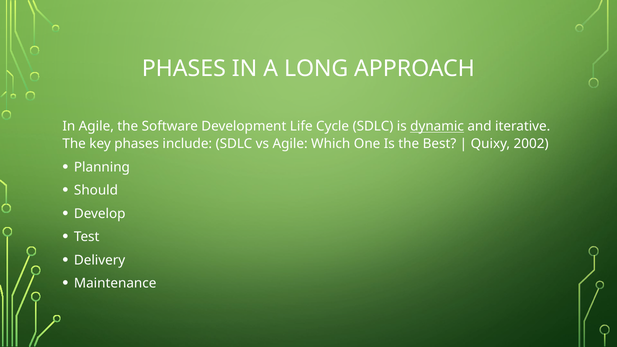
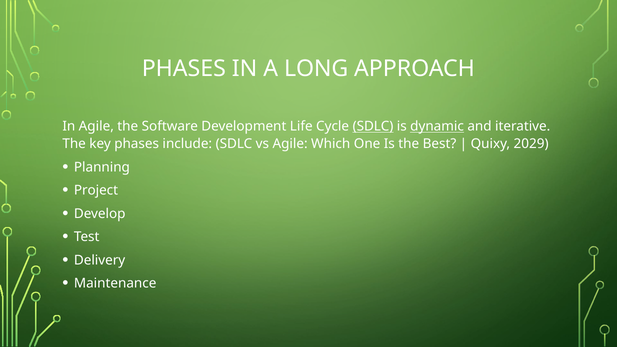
SDLC at (373, 126) underline: none -> present
2002: 2002 -> 2029
Should: Should -> Project
